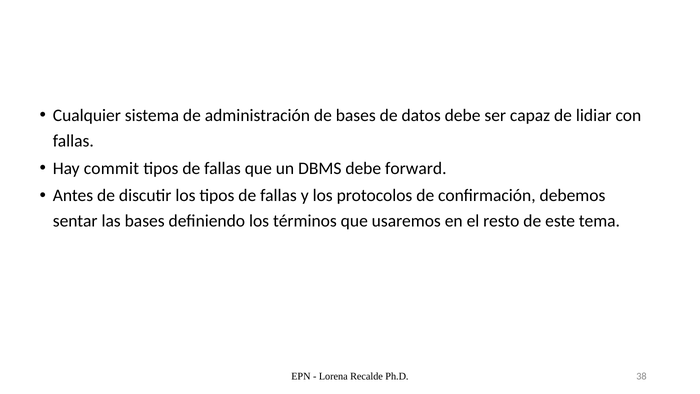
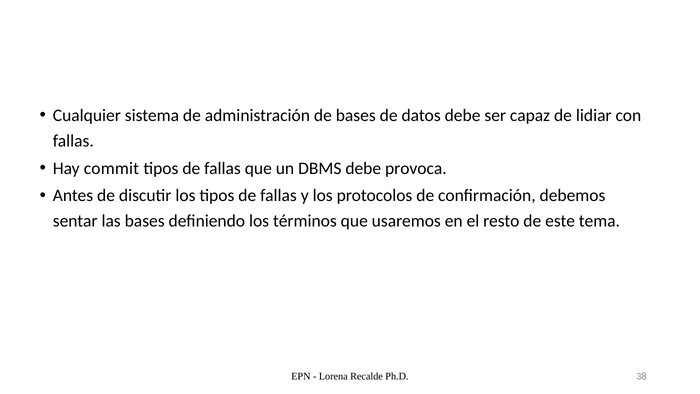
forward: forward -> provoca
